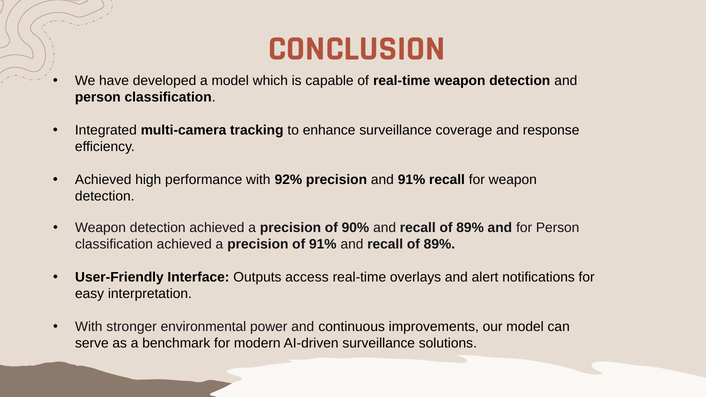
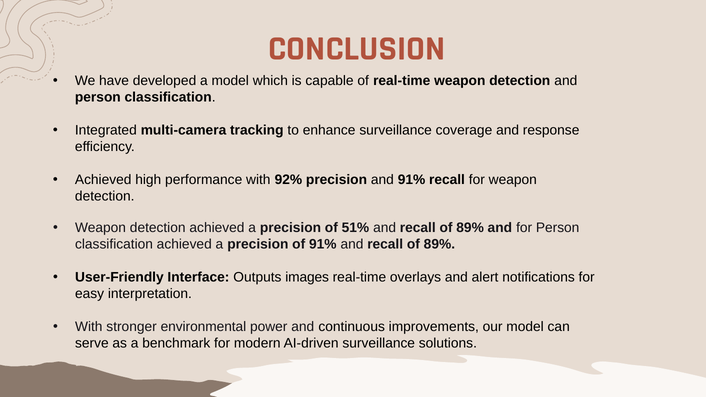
90%: 90% -> 51%
access: access -> images
